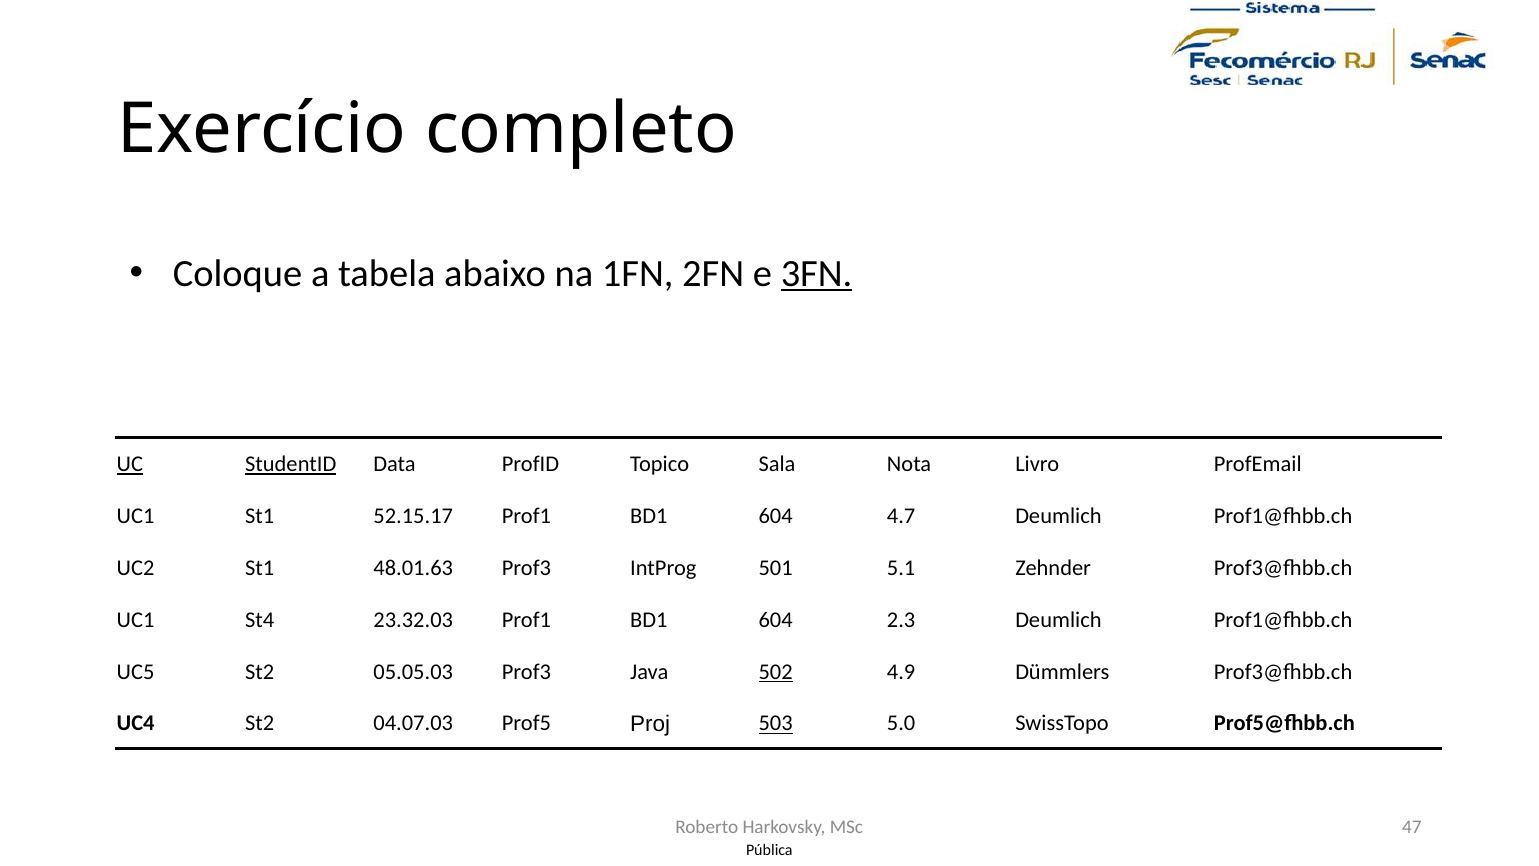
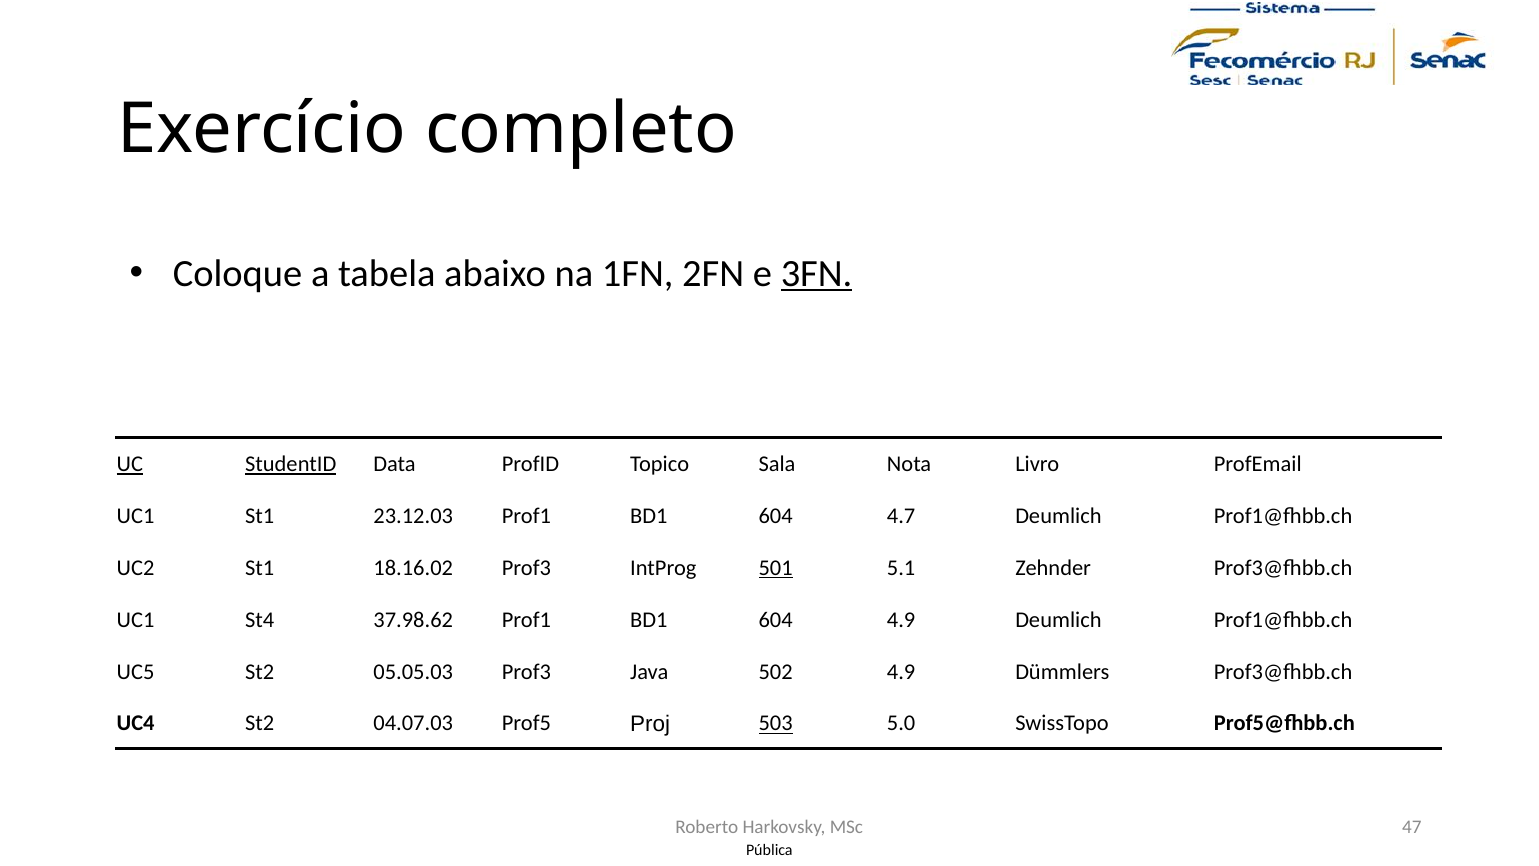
52.15.17: 52.15.17 -> 23.12.03
48.01.63: 48.01.63 -> 18.16.02
501 underline: none -> present
23.32.03: 23.32.03 -> 37.98.62
604 2.3: 2.3 -> 4.9
502 underline: present -> none
